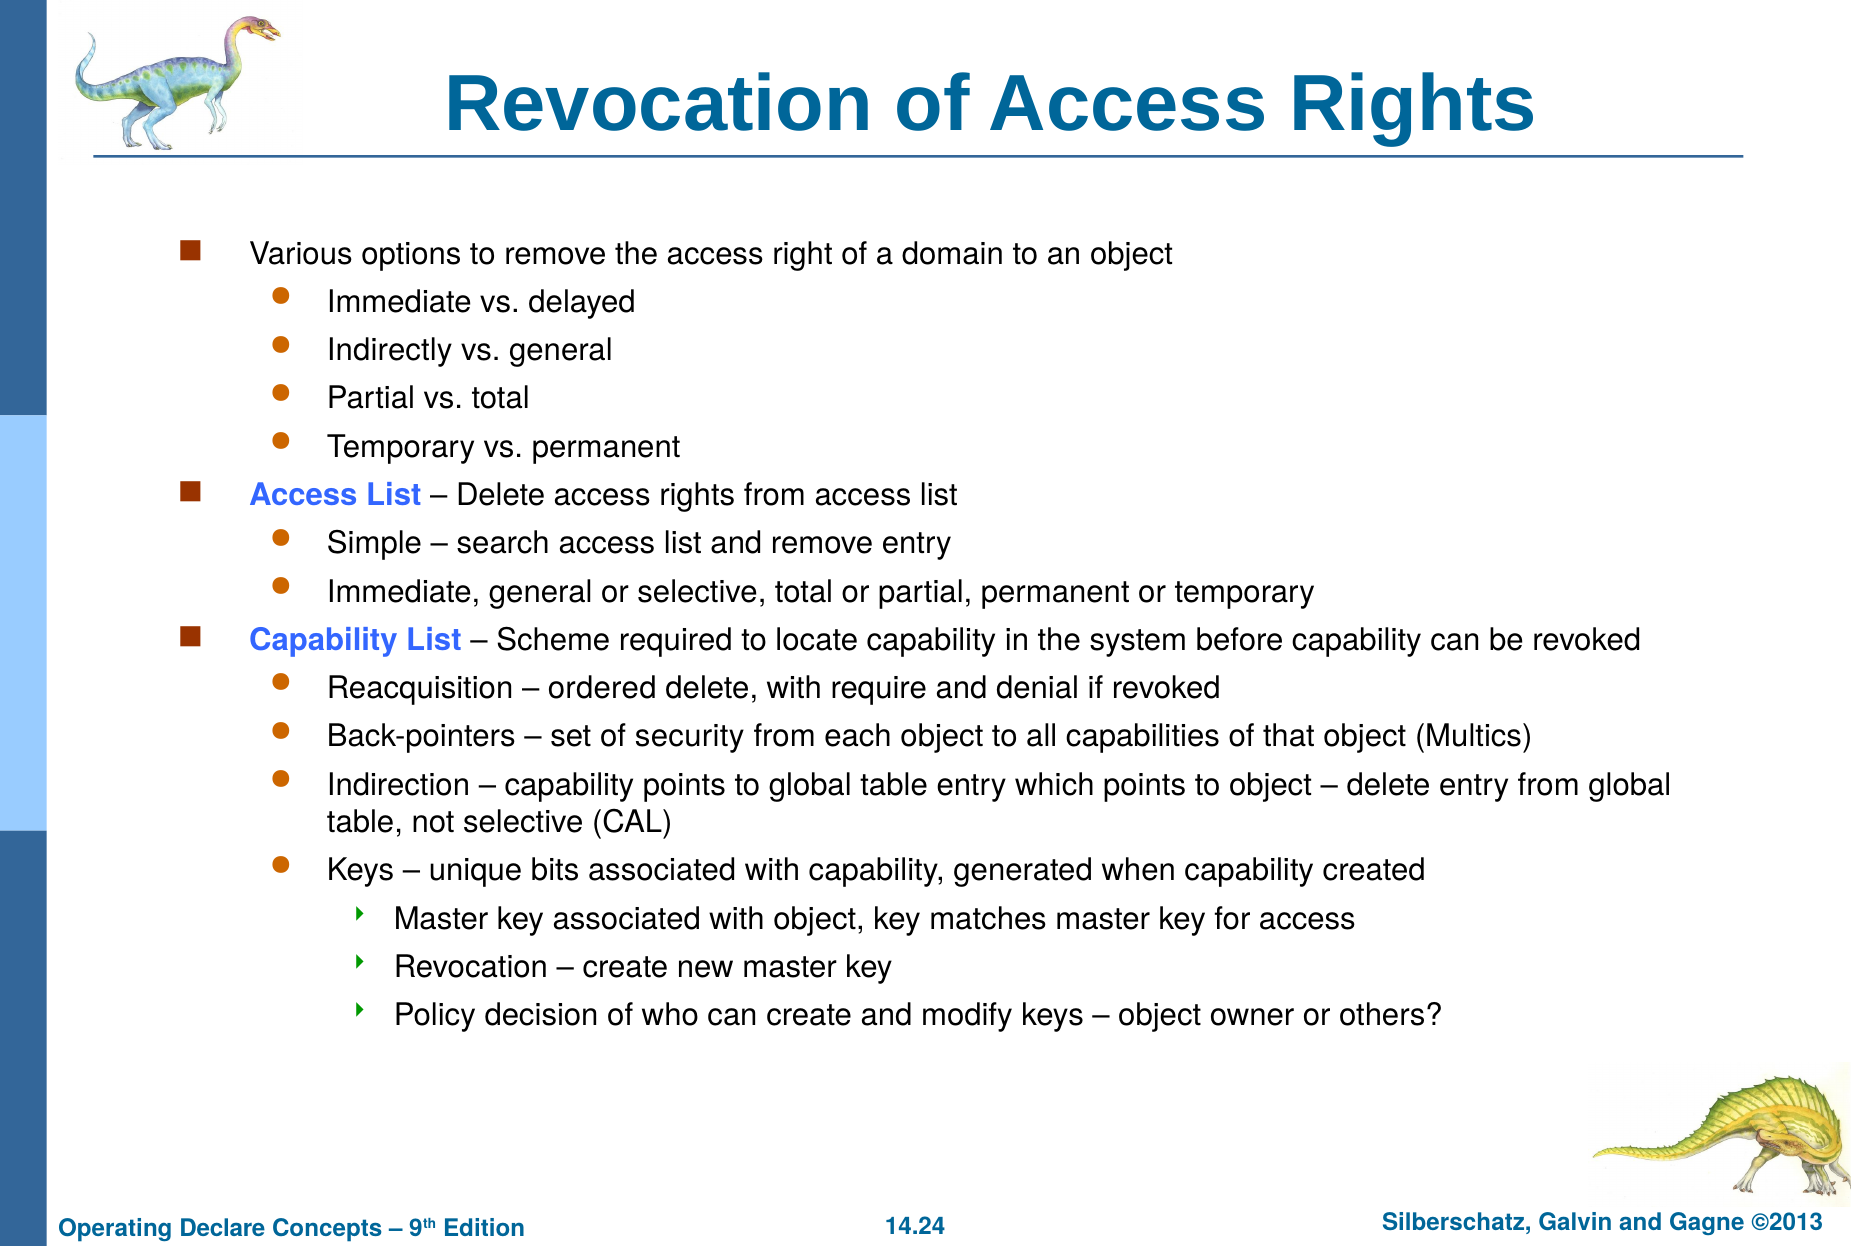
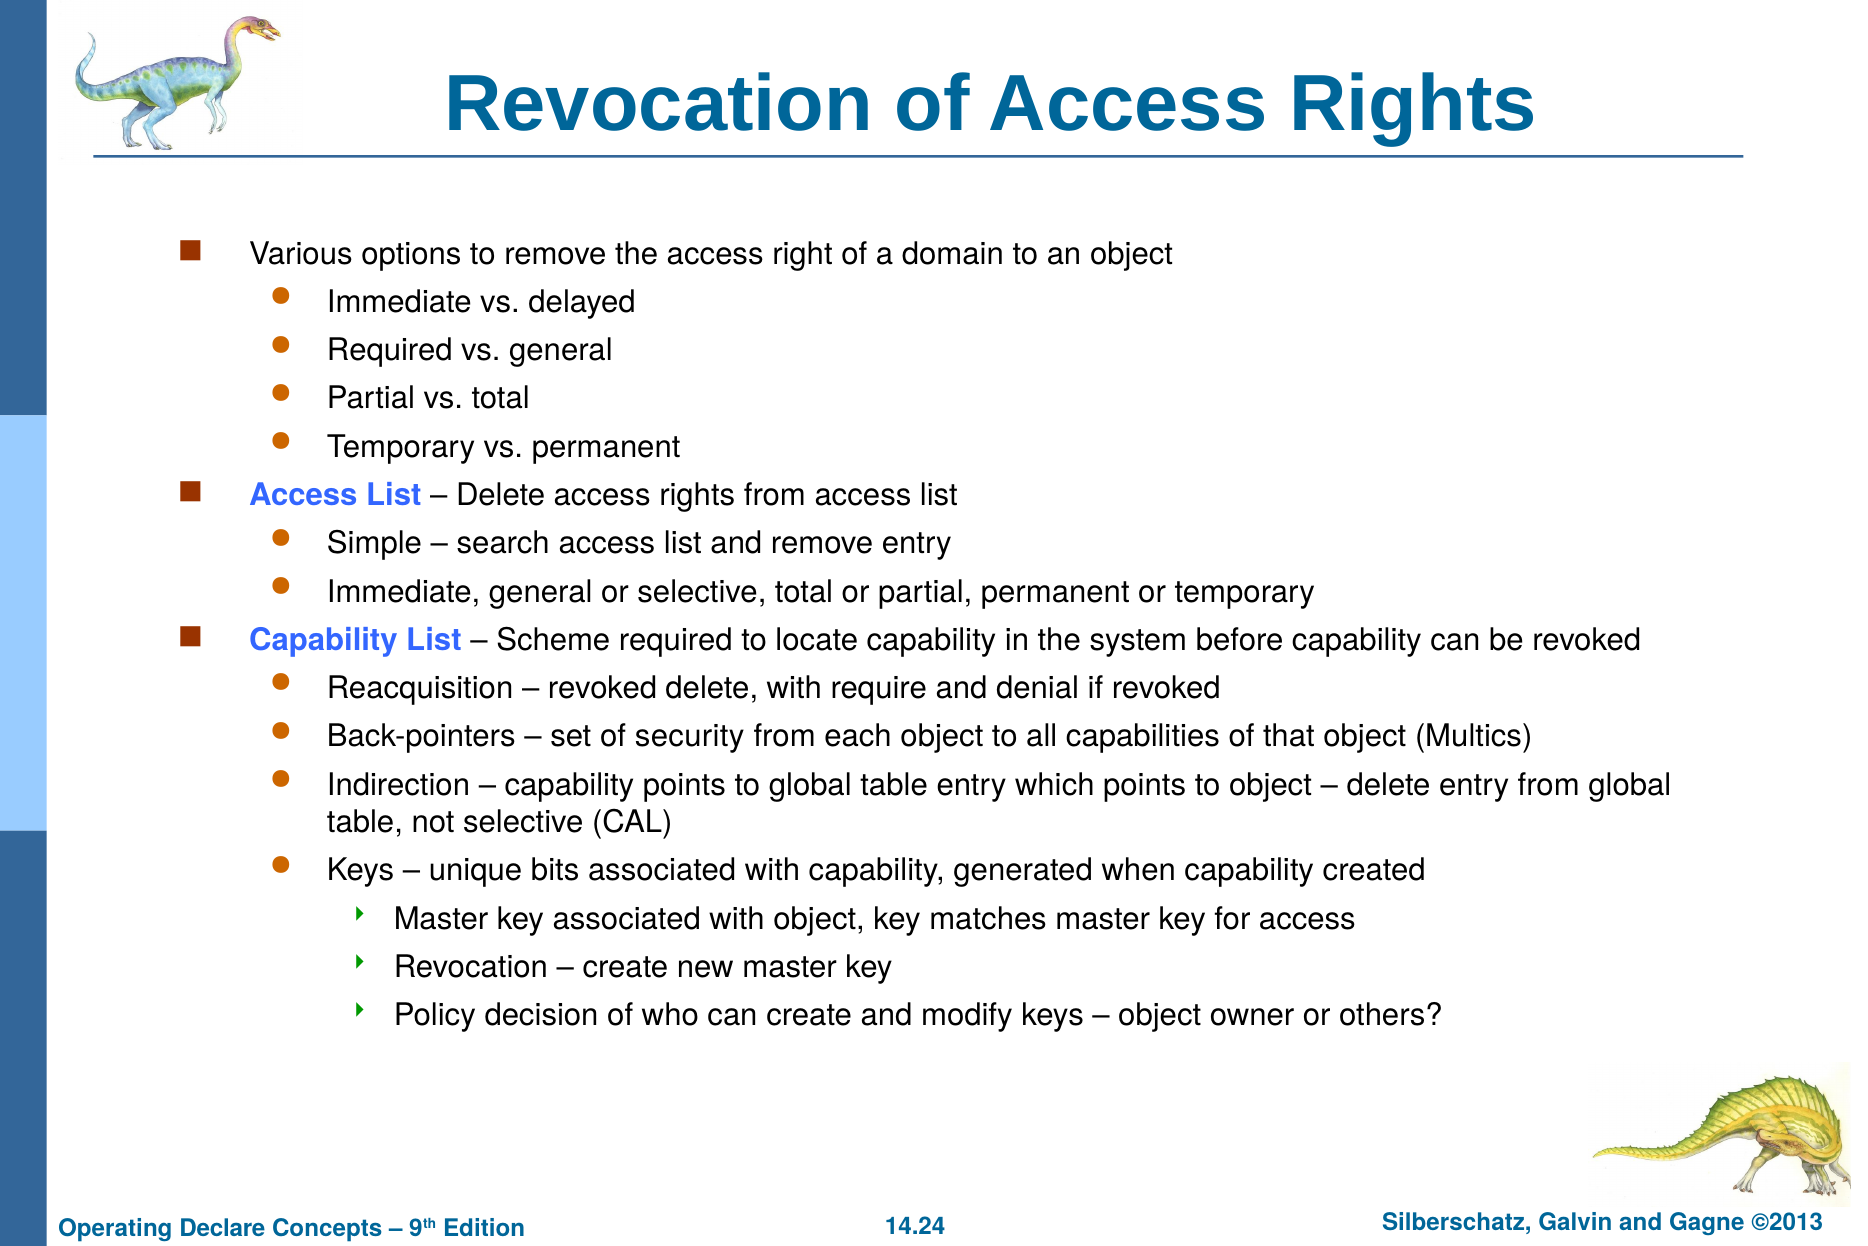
Indirectly at (390, 350): Indirectly -> Required
ordered at (602, 688): ordered -> revoked
